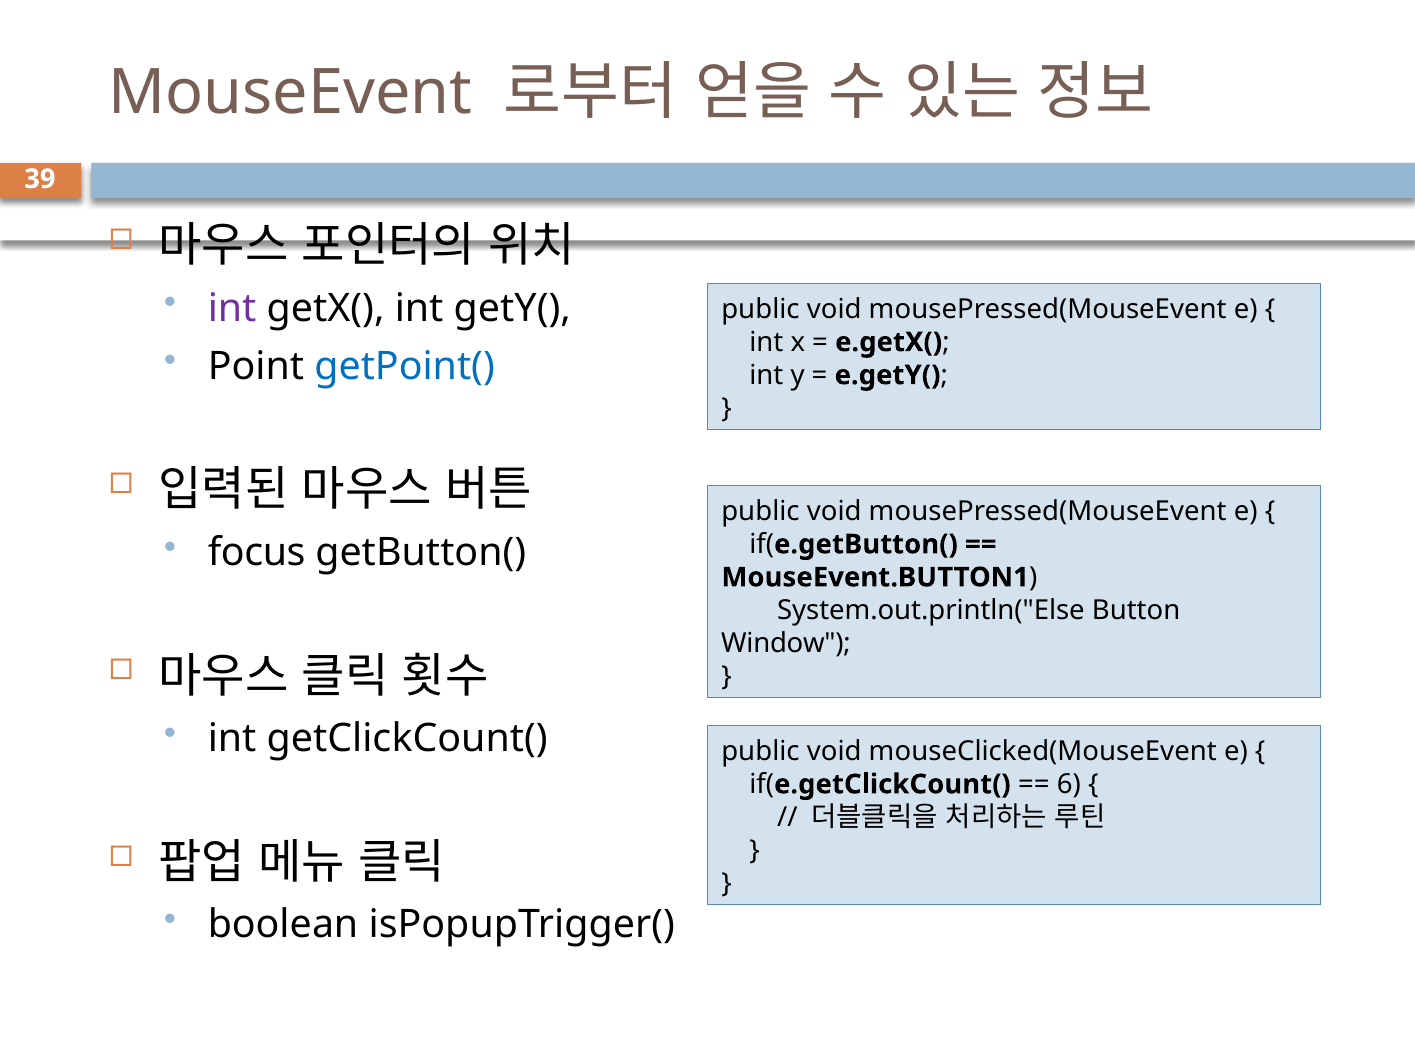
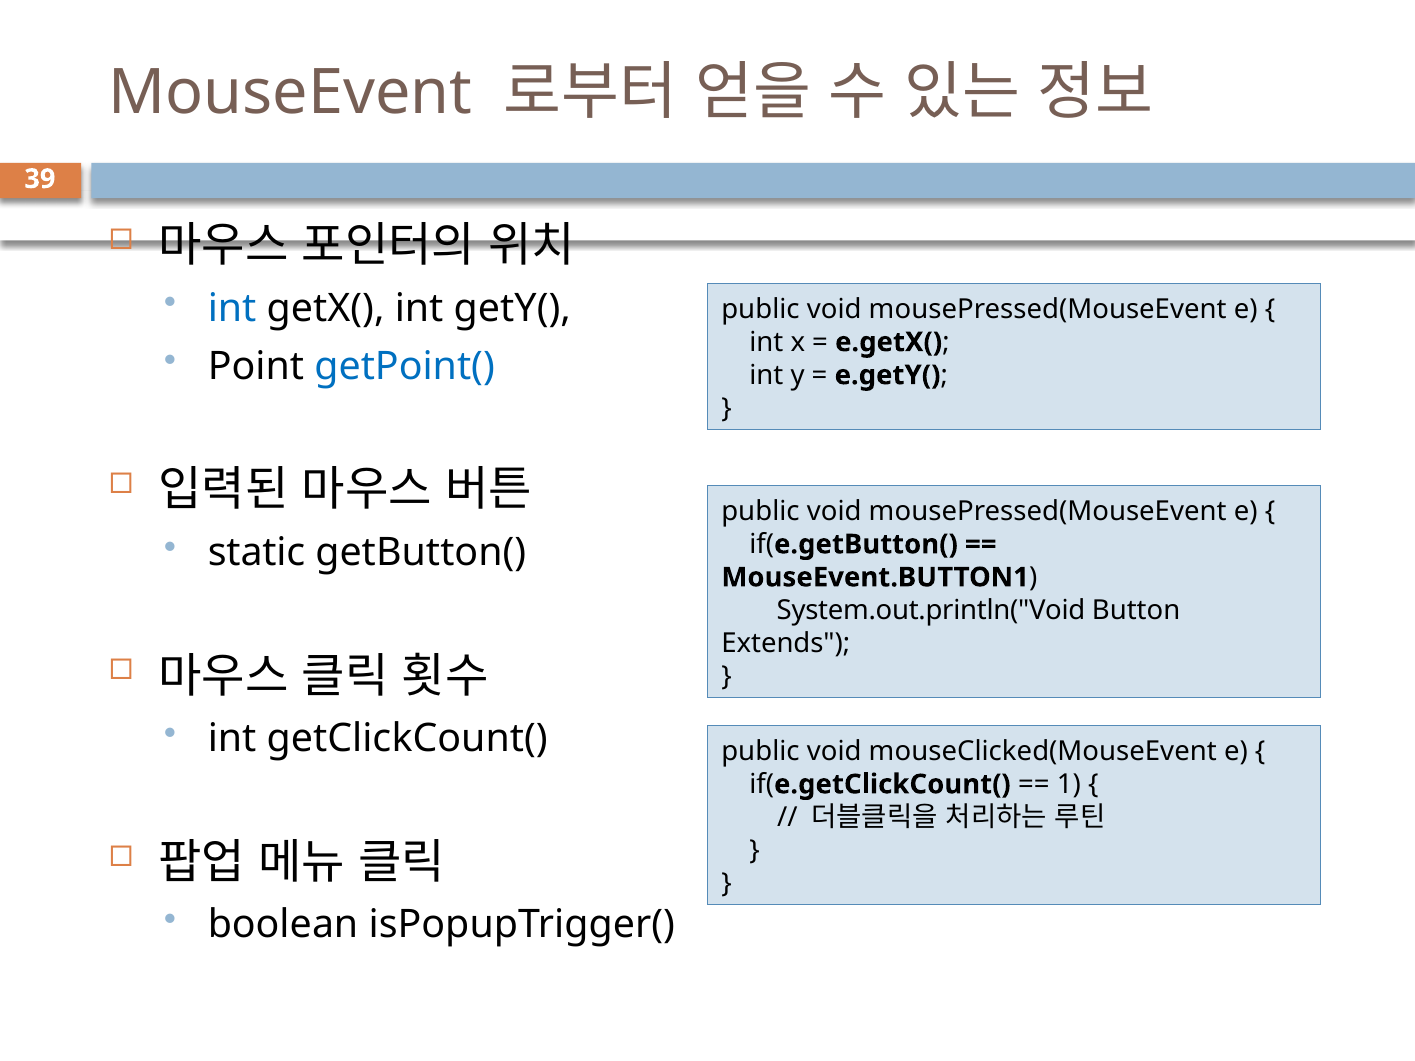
int at (232, 308) colour: purple -> blue
focus: focus -> static
System.out.println("Else: System.out.println("Else -> System.out.println("Void
Window: Window -> Extends
6: 6 -> 1
